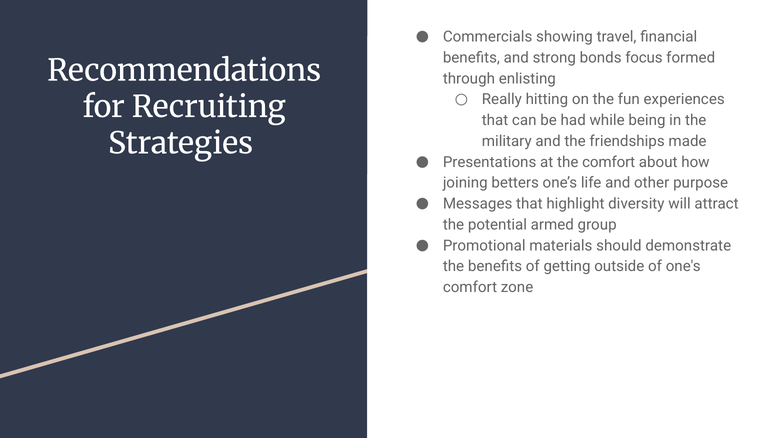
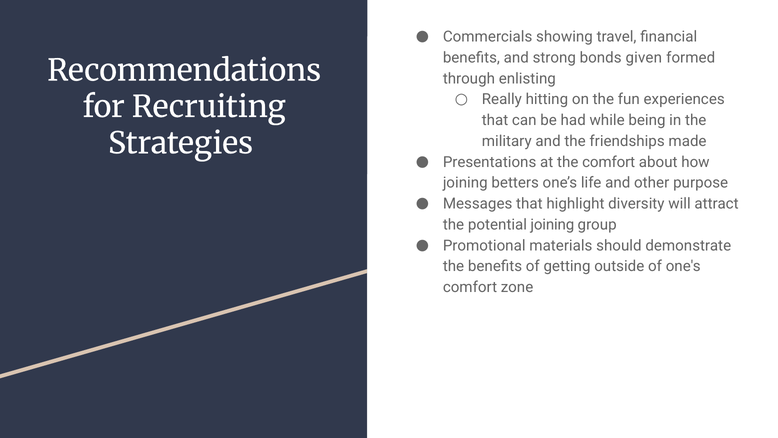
focus: focus -> given
potential armed: armed -> joining
